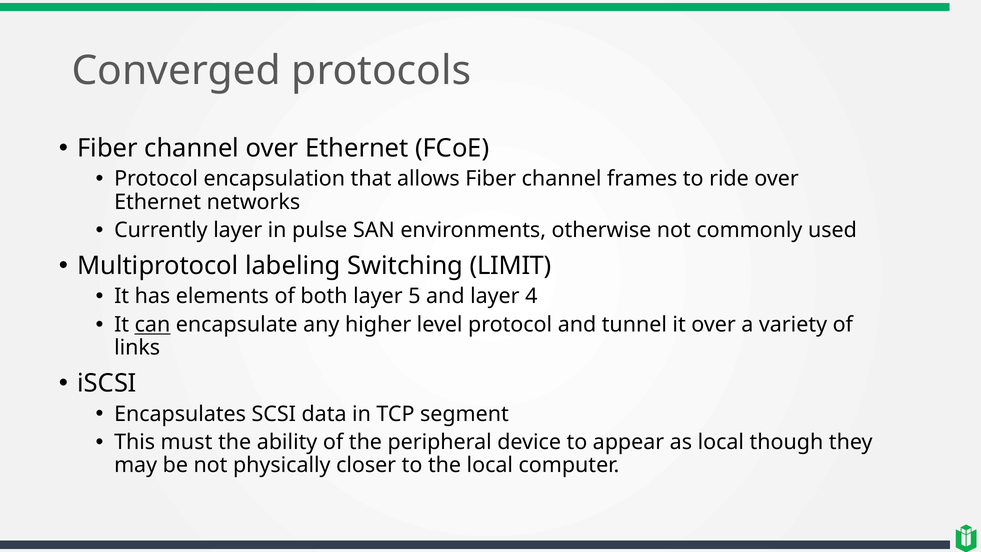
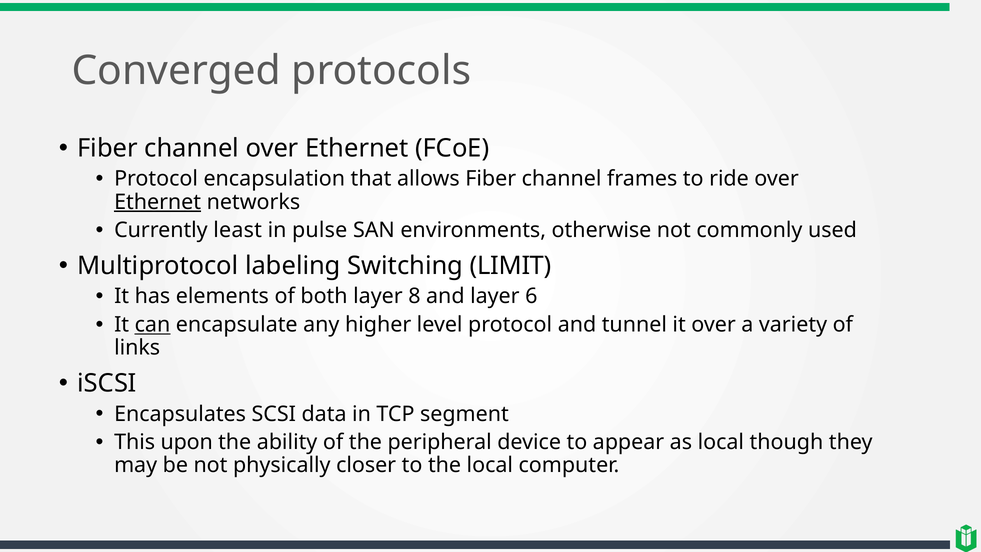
Ethernet at (158, 202) underline: none -> present
Currently layer: layer -> least
5: 5 -> 8
4: 4 -> 6
must: must -> upon
